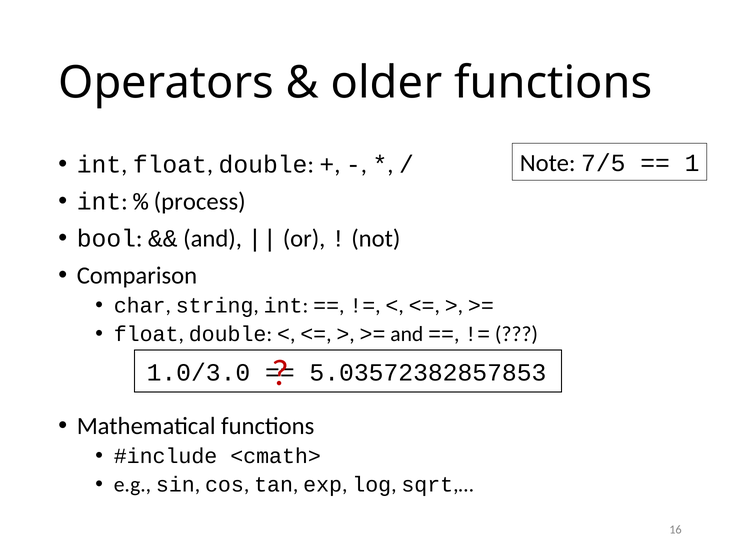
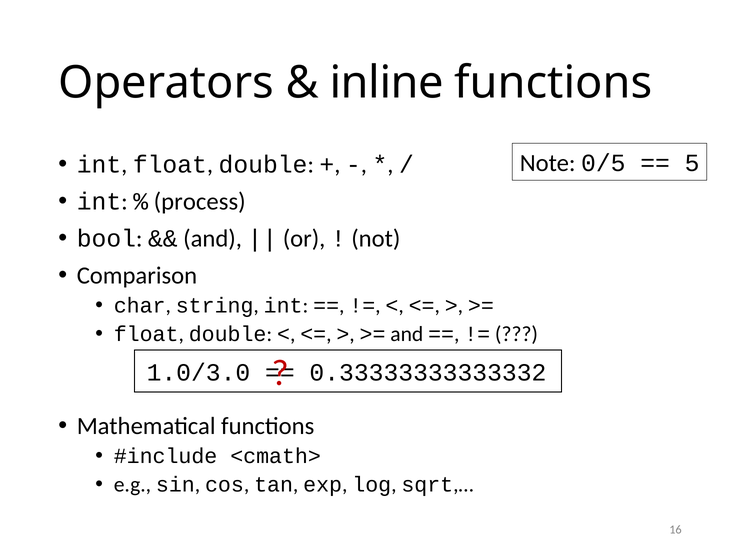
older: older -> inline
7/5: 7/5 -> 0/5
1: 1 -> 5
5.03572382857853: 5.03572382857853 -> 0.33333333333332
